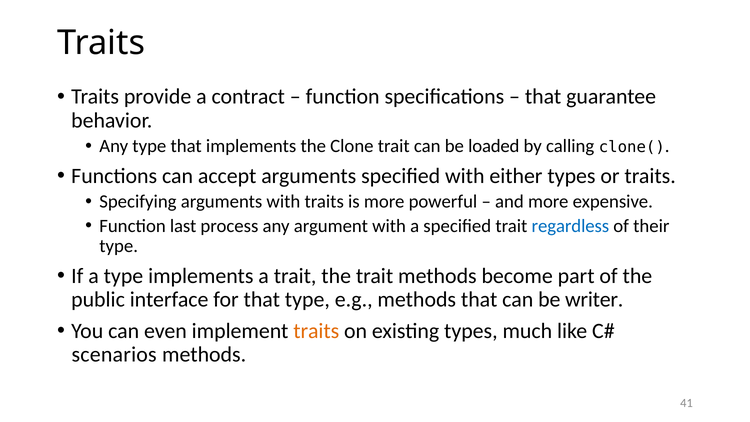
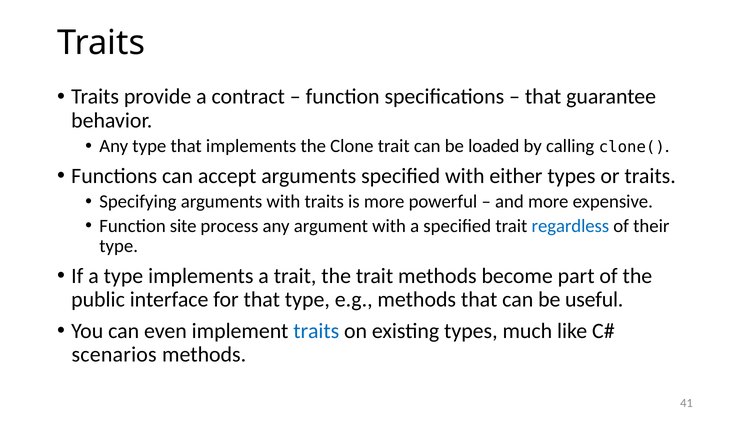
last: last -> site
writer: writer -> useful
traits at (316, 331) colour: orange -> blue
